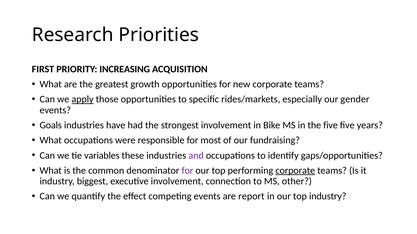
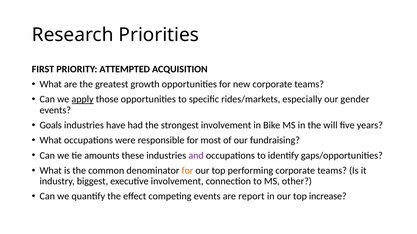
INCREASING: INCREASING -> ATTEMPTED
the five: five -> will
variables: variables -> amounts
for at (187, 171) colour: purple -> orange
corporate at (295, 171) underline: present -> none
top industry: industry -> increase
